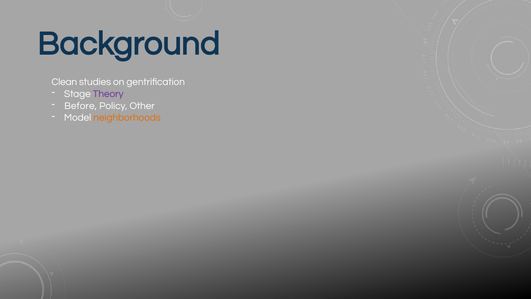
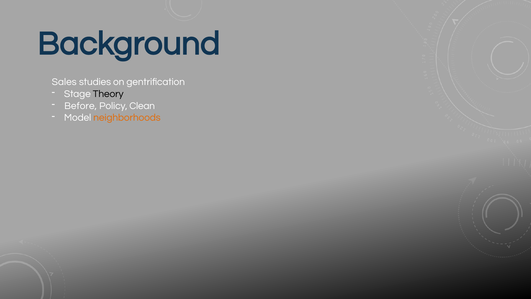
Clean: Clean -> Sales
Theory colour: purple -> black
Other: Other -> Clean
